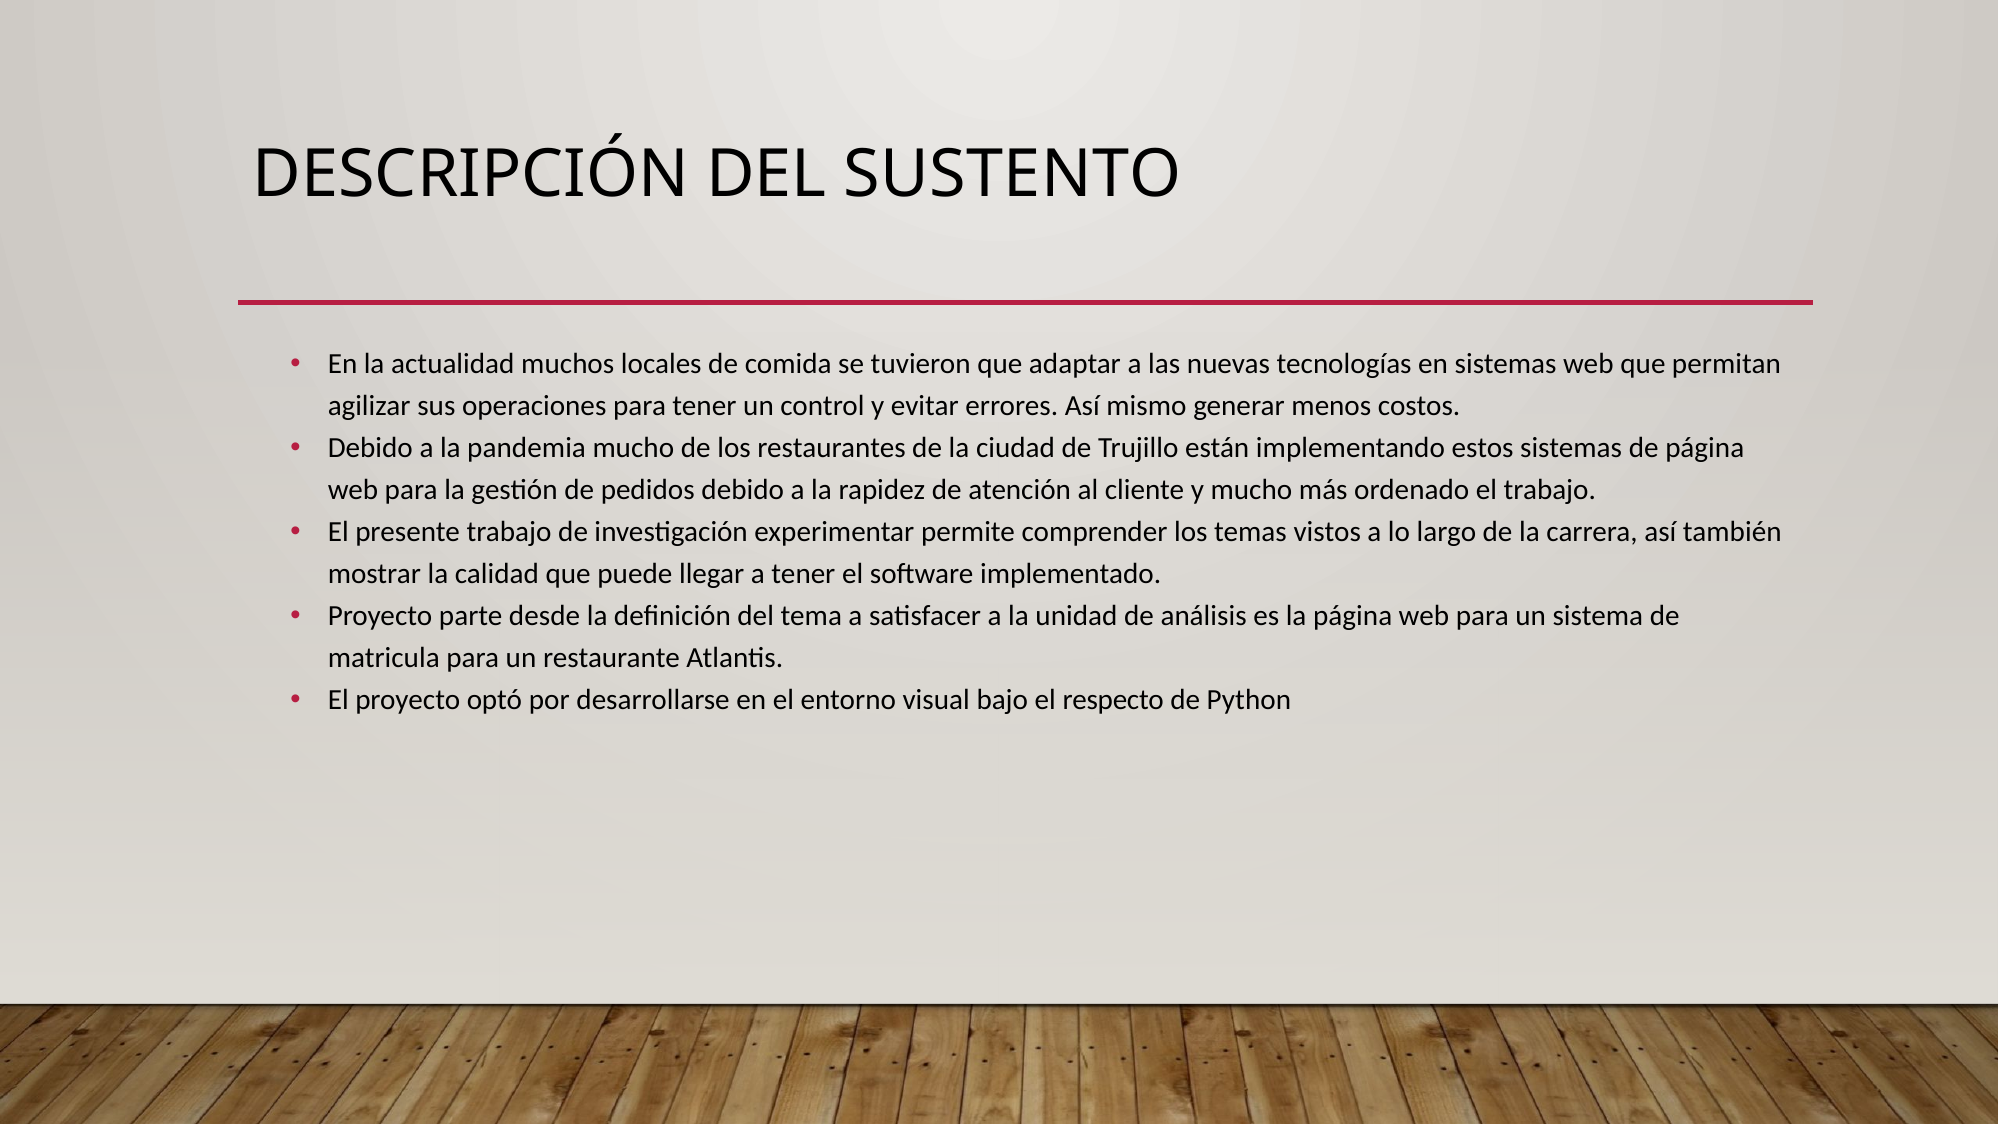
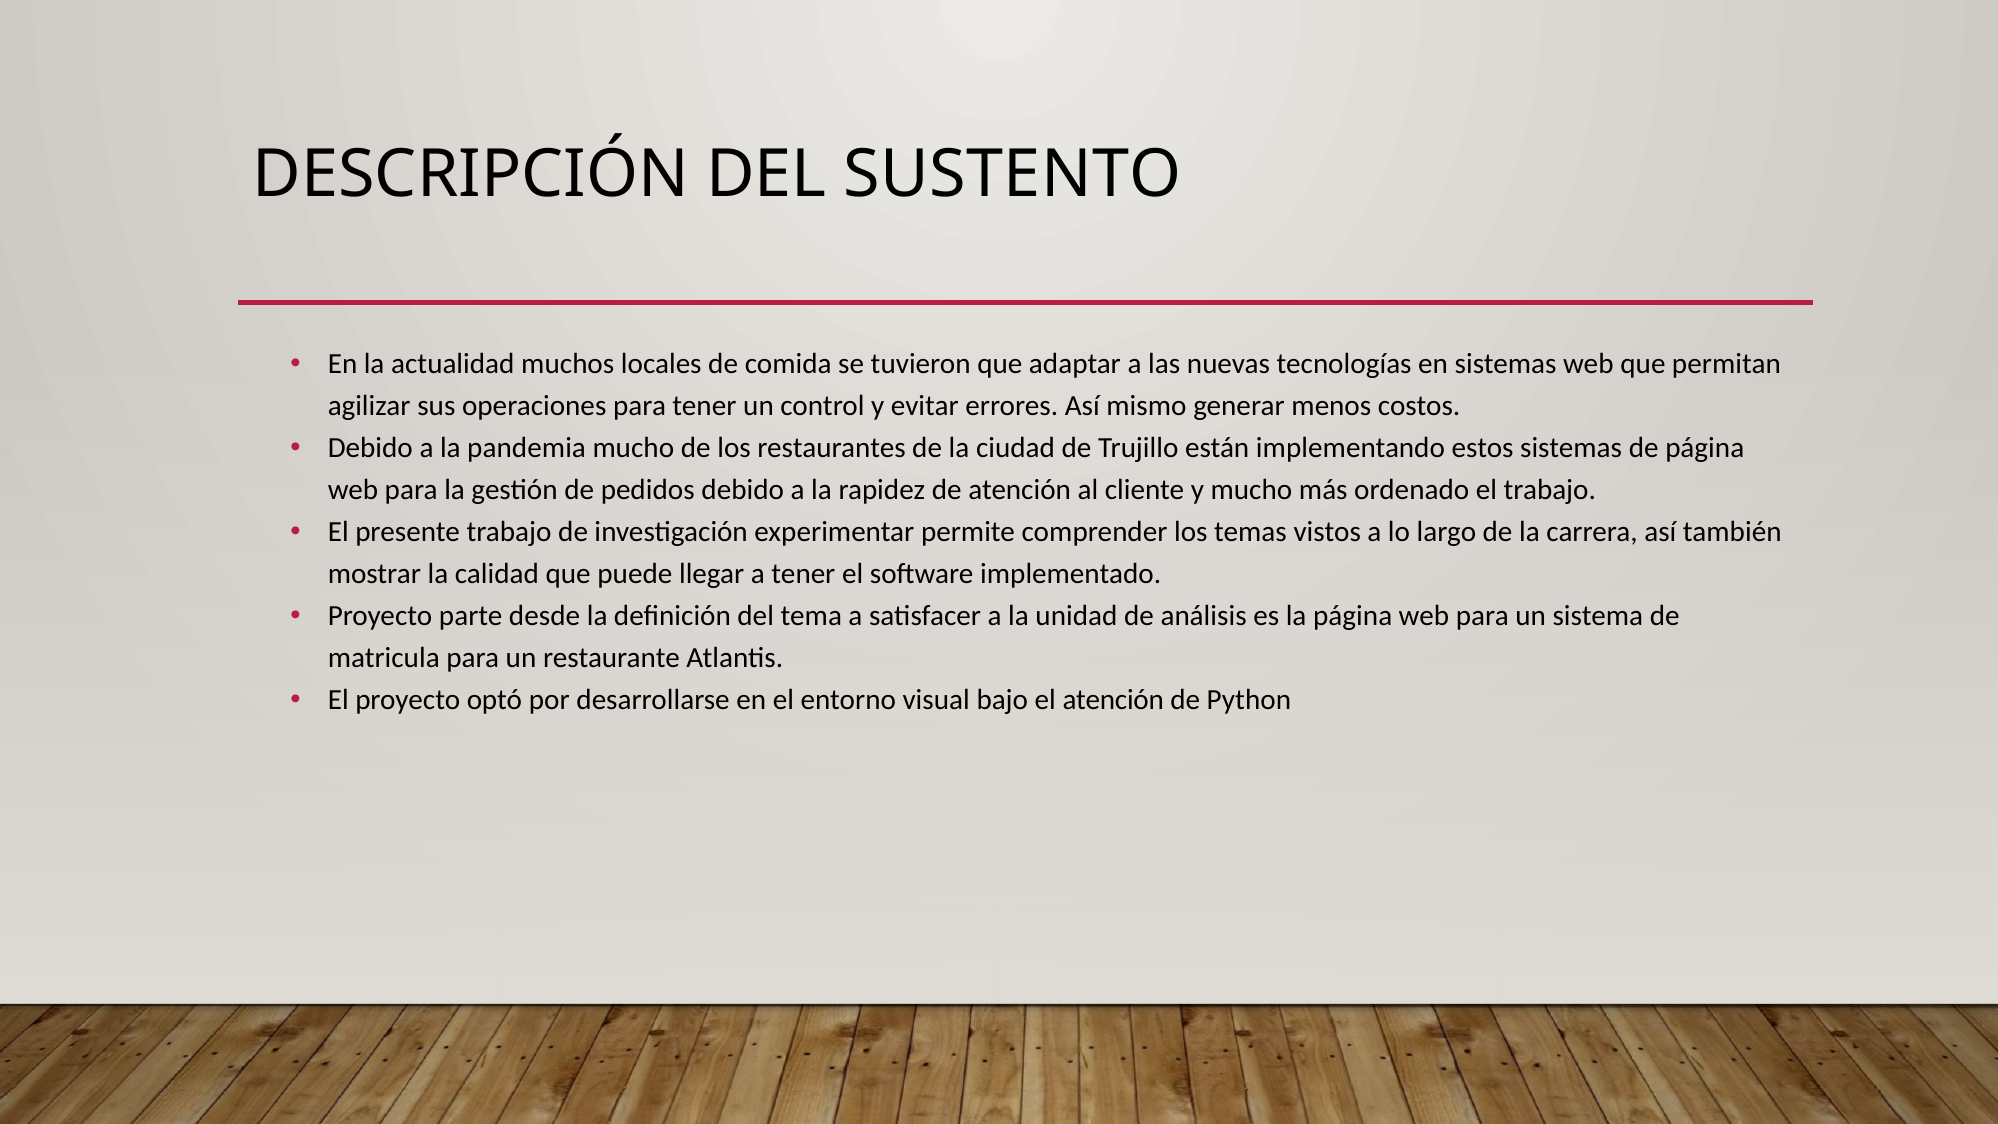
el respecto: respecto -> atención
